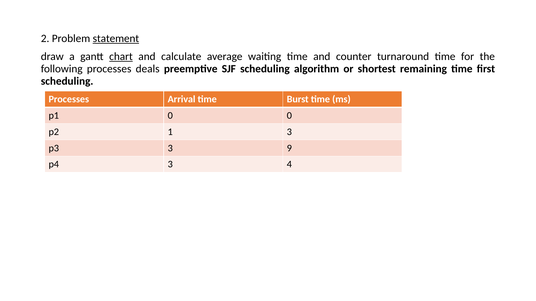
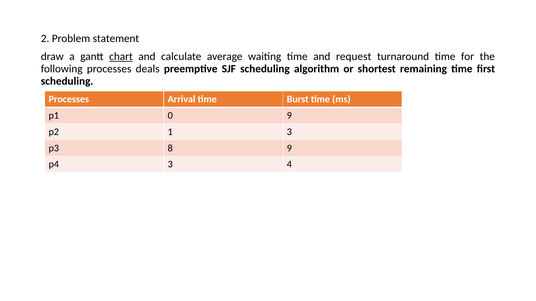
statement underline: present -> none
counter: counter -> request
0 0: 0 -> 9
p3 3: 3 -> 8
